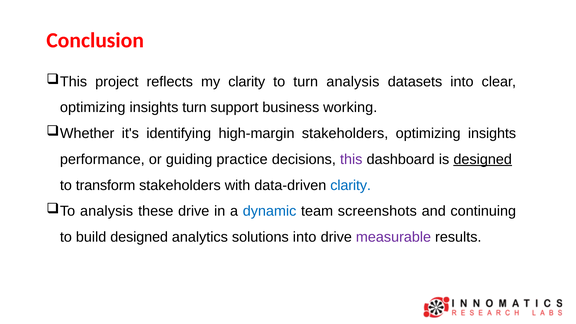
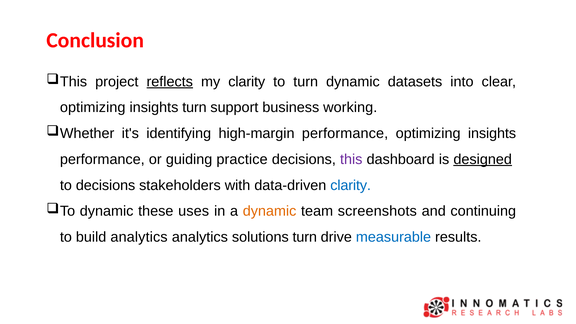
reflects underline: none -> present
turn analysis: analysis -> dynamic
high-margin stakeholders: stakeholders -> performance
to transform: transform -> decisions
analysis at (107, 211): analysis -> dynamic
these drive: drive -> uses
dynamic at (270, 211) colour: blue -> orange
build designed: designed -> analytics
solutions into: into -> turn
measurable colour: purple -> blue
